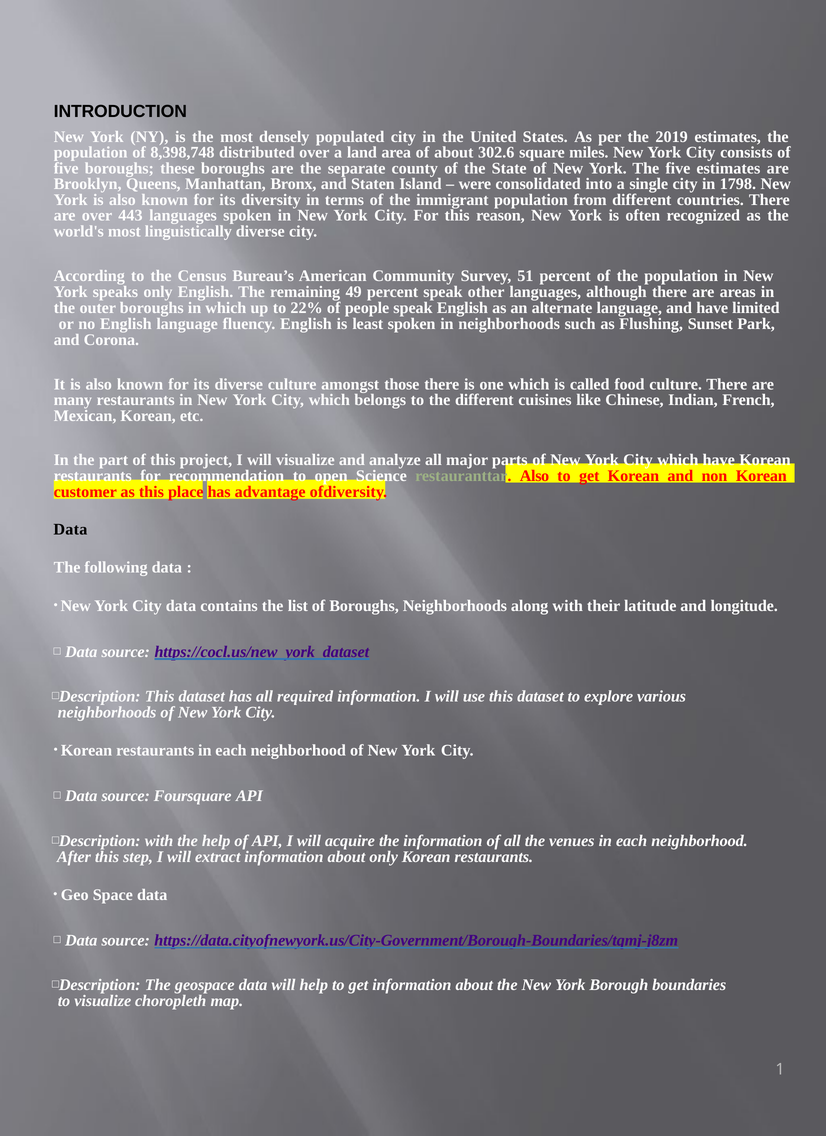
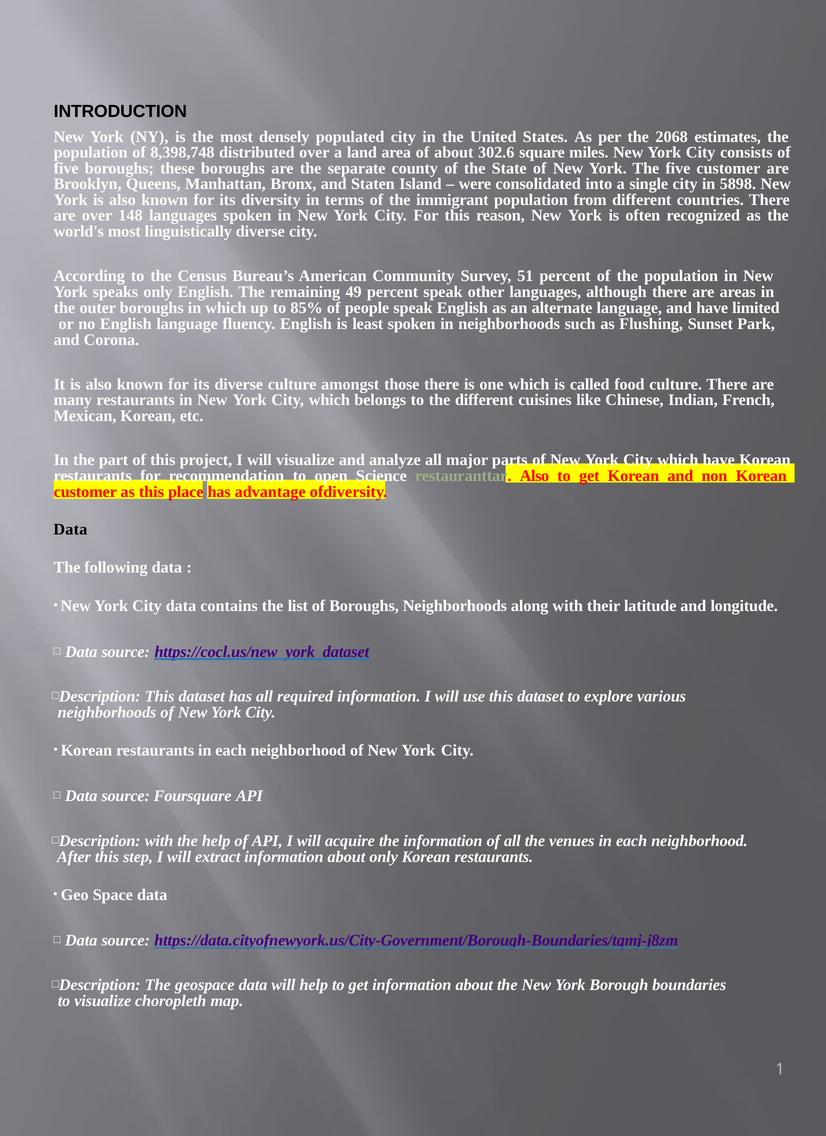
2019: 2019 -> 2068
five estimates: estimates -> customer
1798: 1798 -> 5898
443: 443 -> 148
22%: 22% -> 85%
